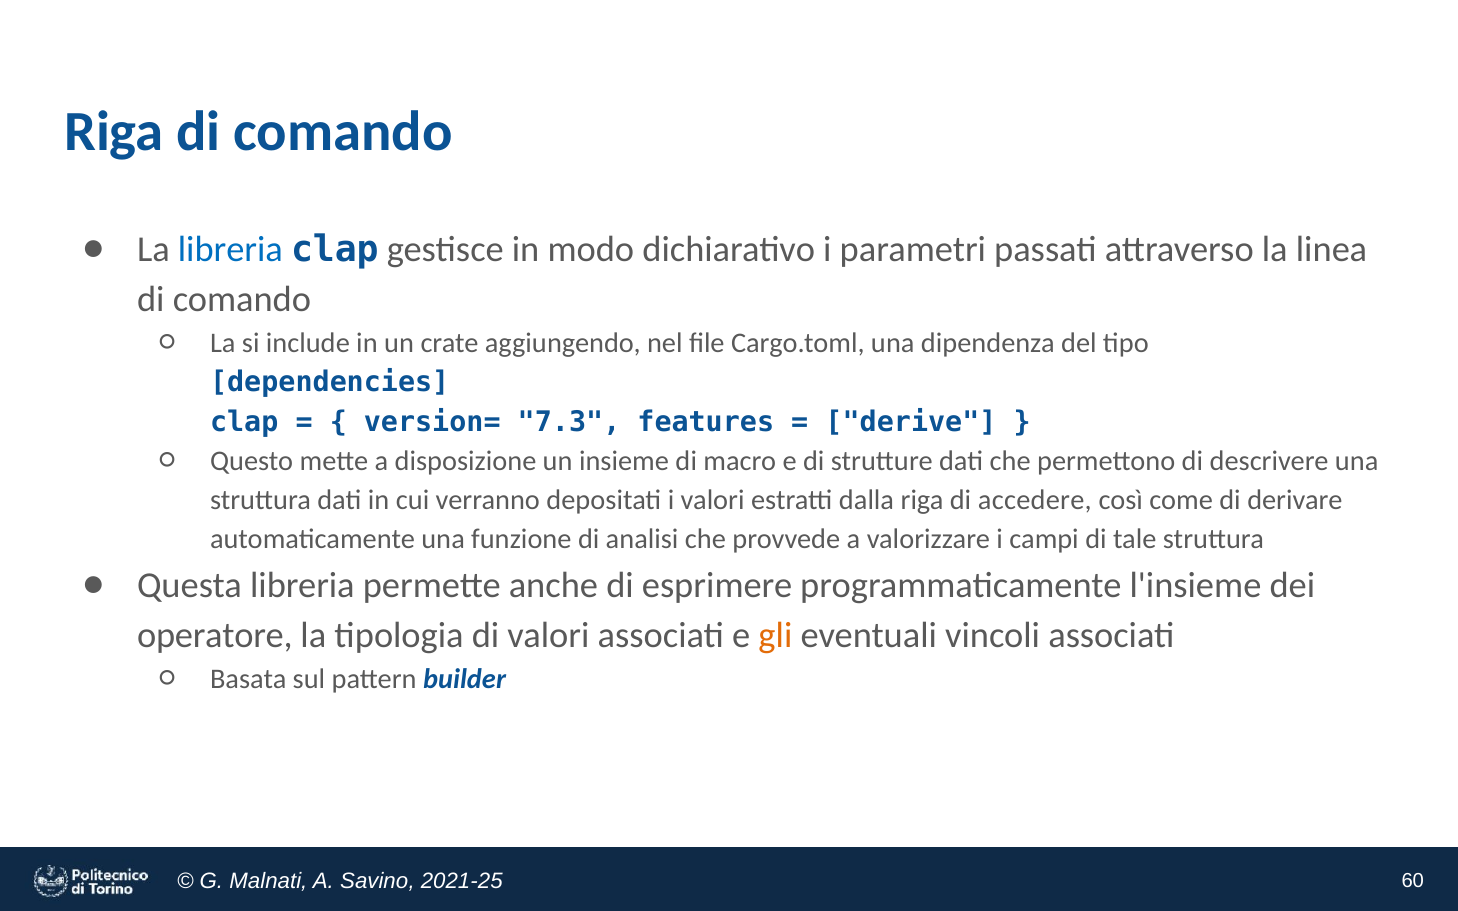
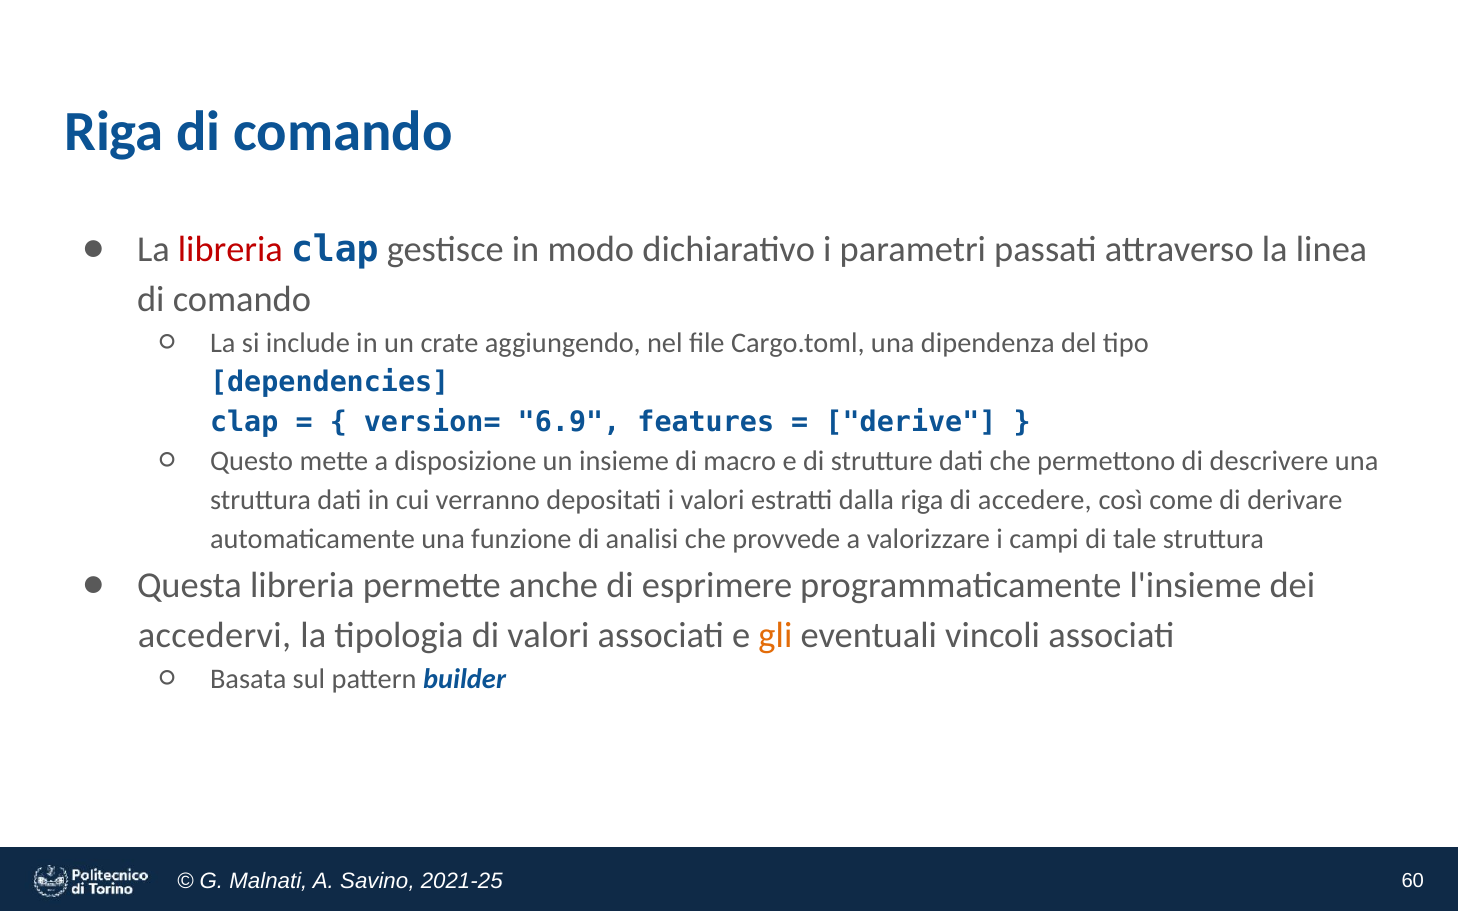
libreria at (230, 250) colour: blue -> red
7.3: 7.3 -> 6.9
operatore: operatore -> accedervi
